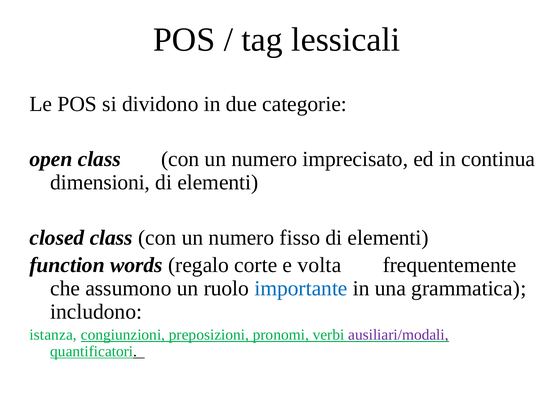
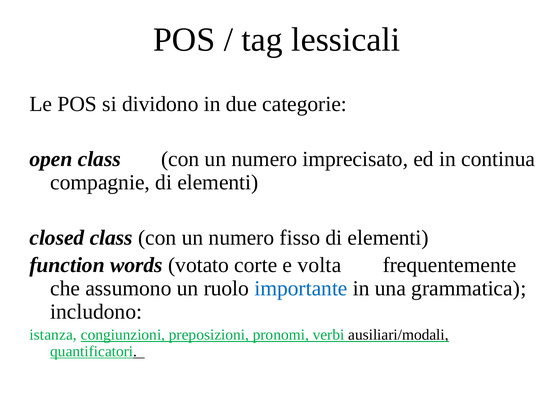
dimensioni: dimensioni -> compagnie
regalo: regalo -> votato
ausiliari/modali colour: purple -> black
